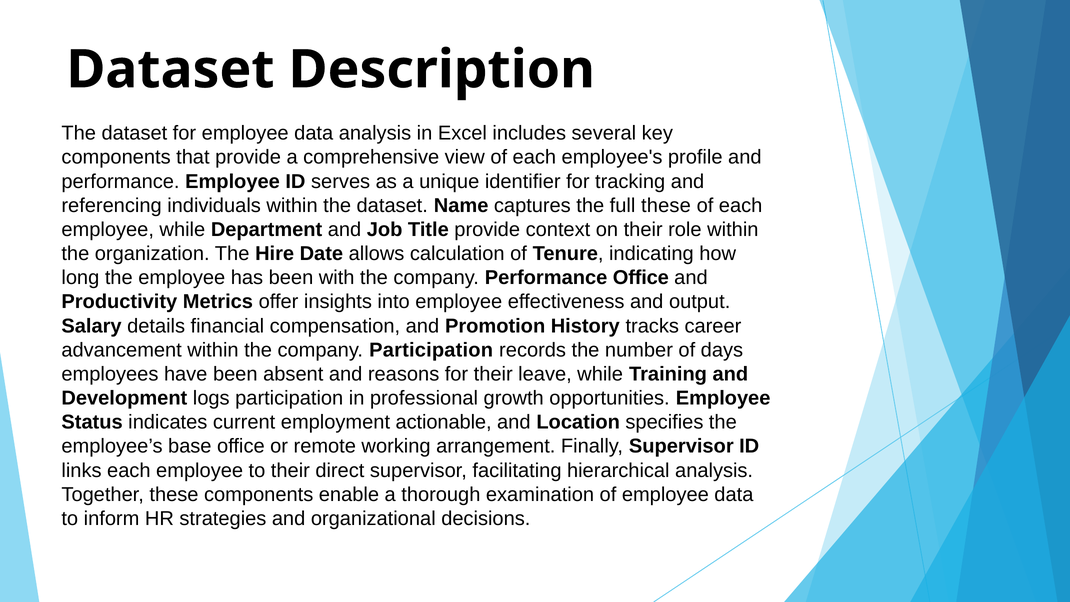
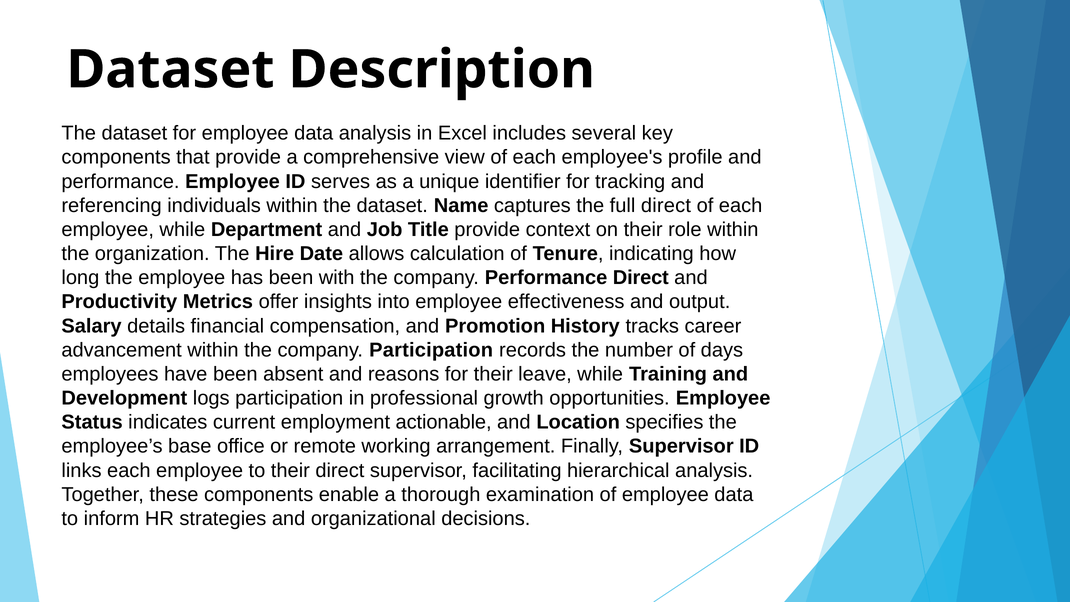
full these: these -> direct
Performance Office: Office -> Direct
